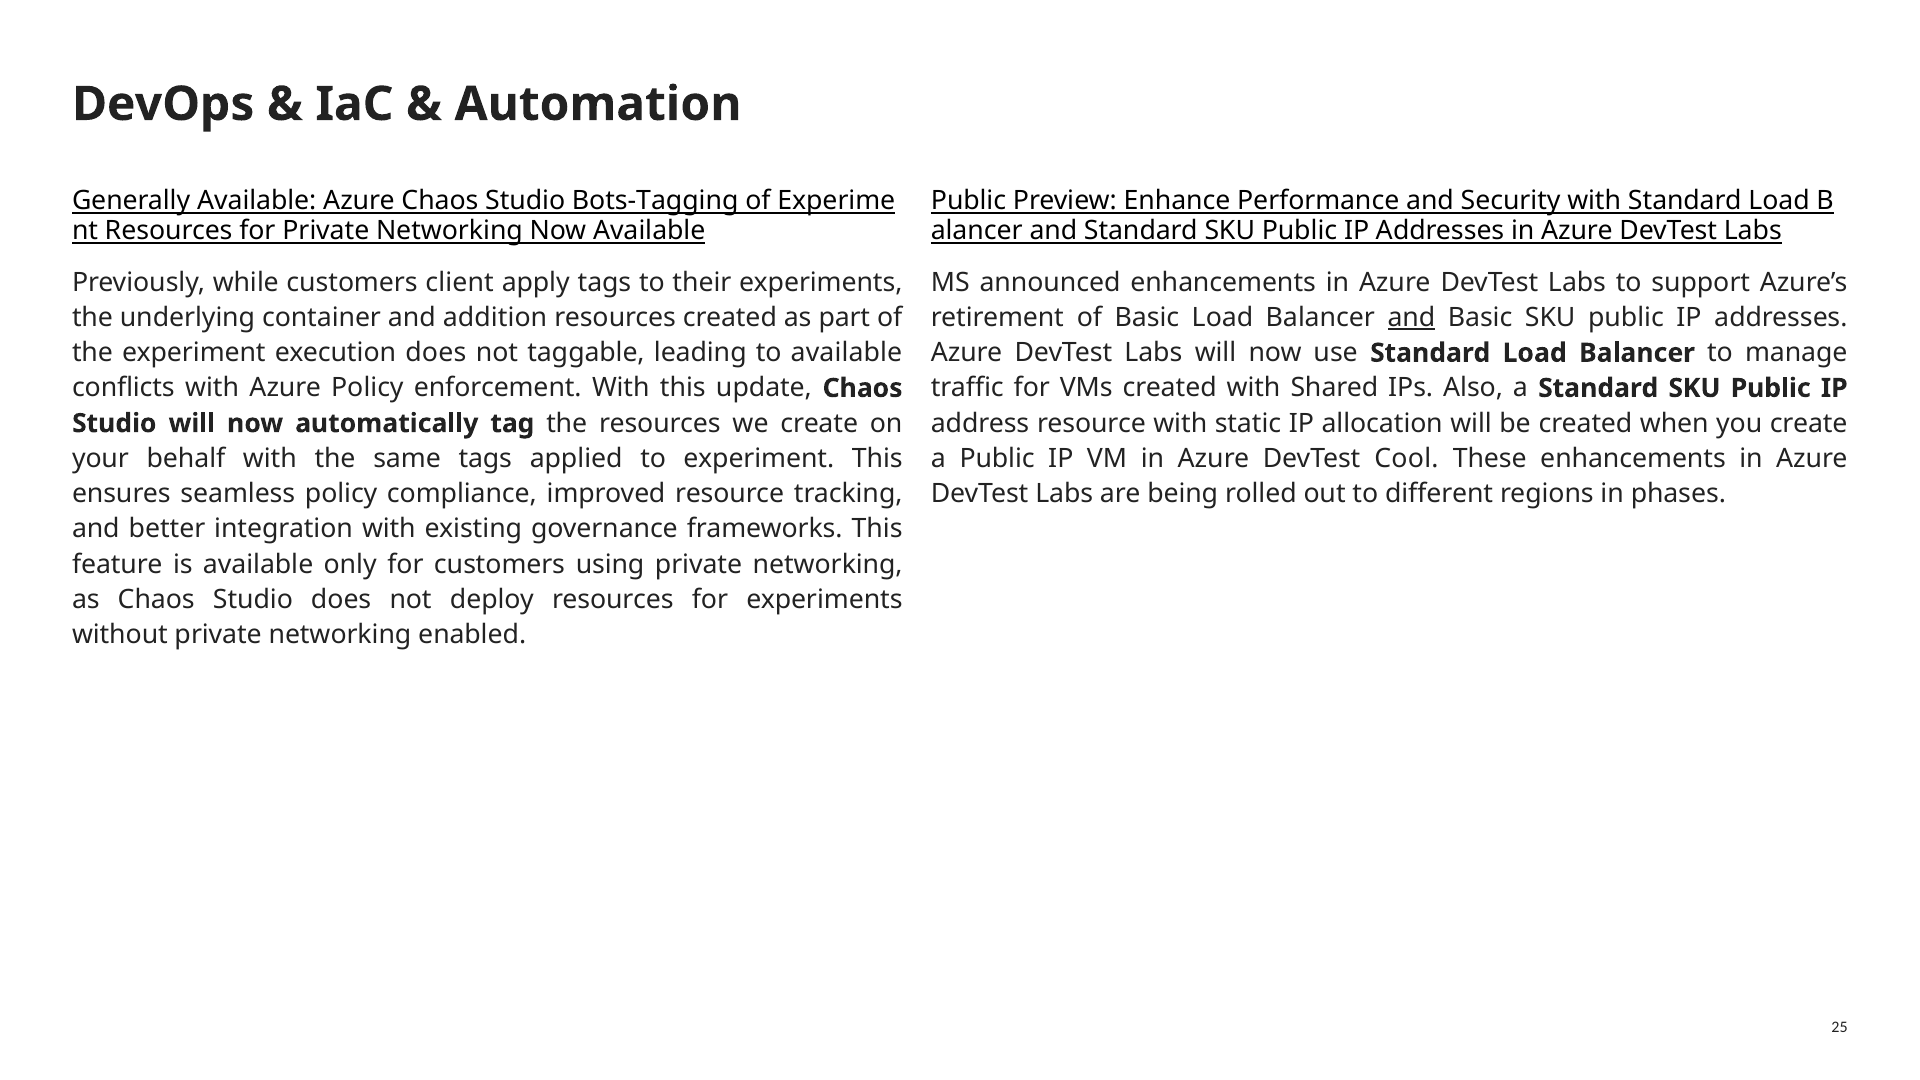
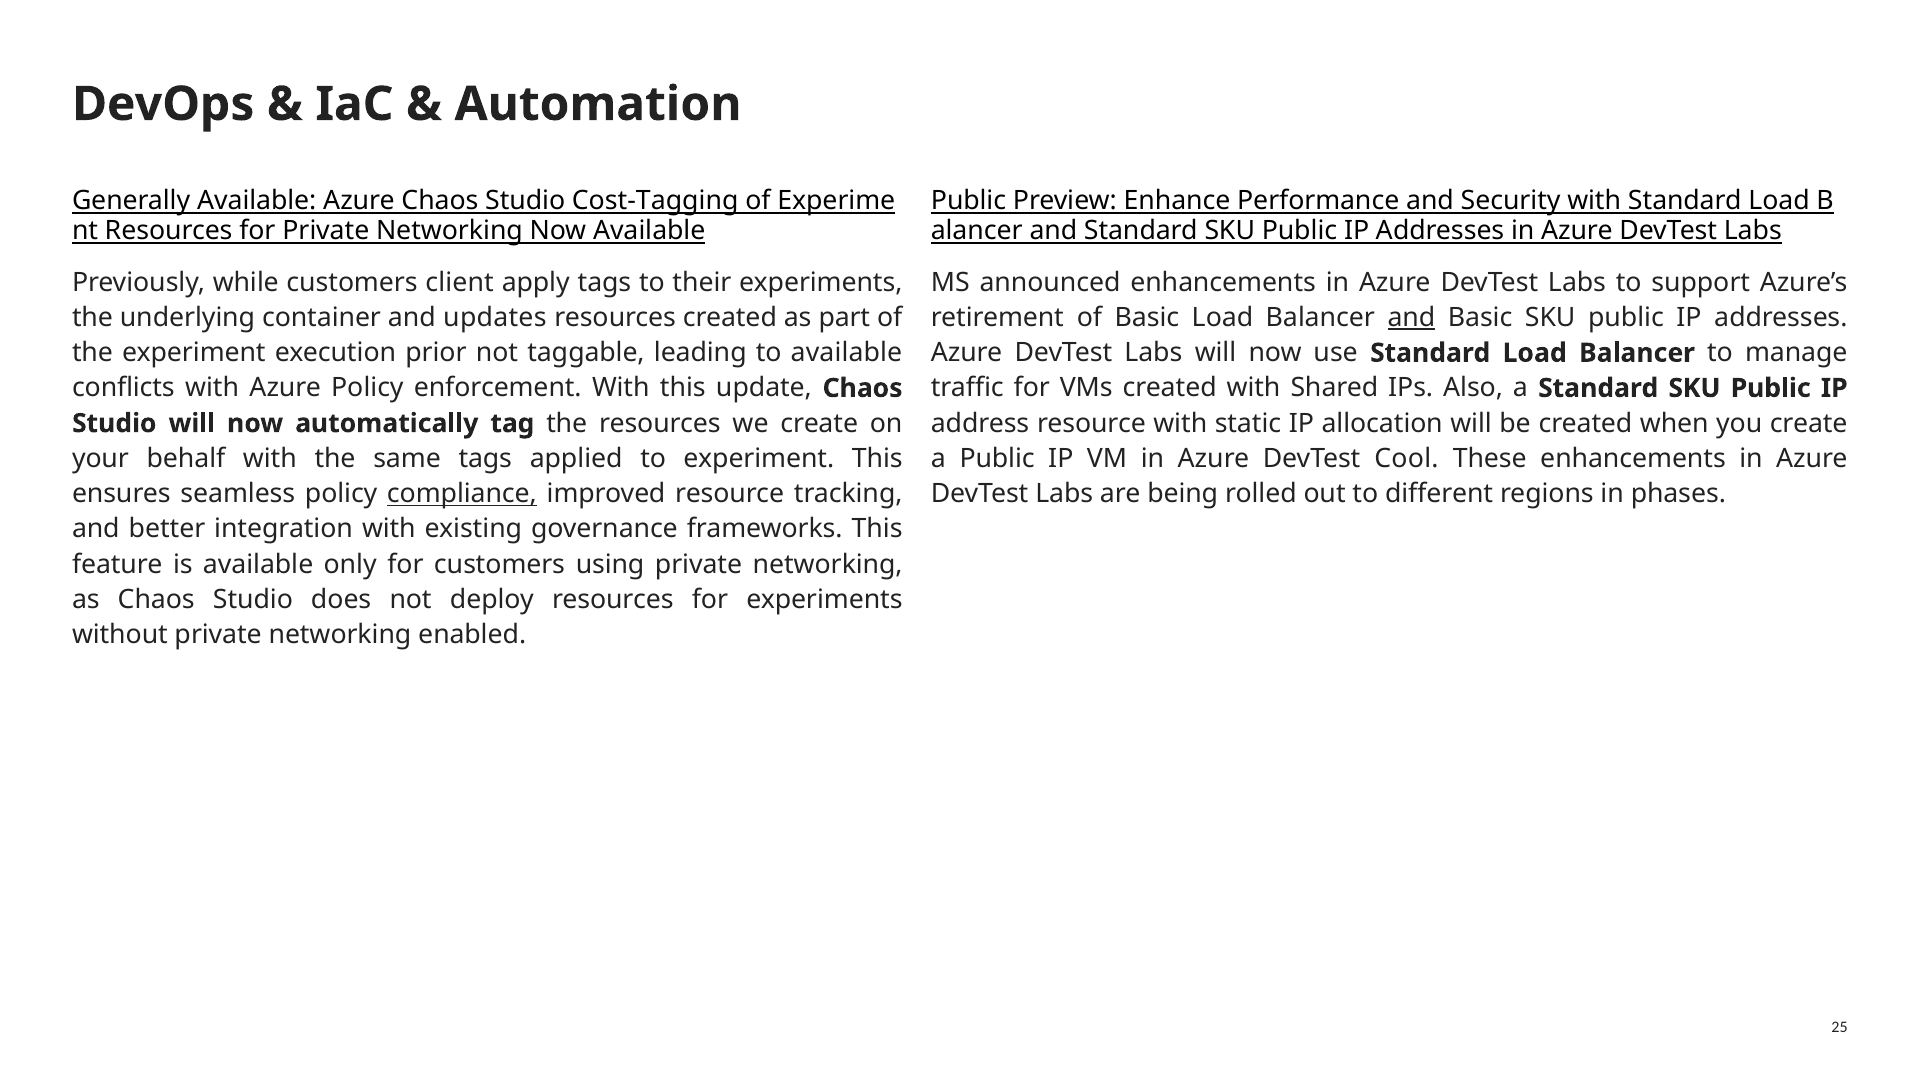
Bots-Tagging: Bots-Tagging -> Cost-Tagging
addition: addition -> updates
execution does: does -> prior
compliance underline: none -> present
